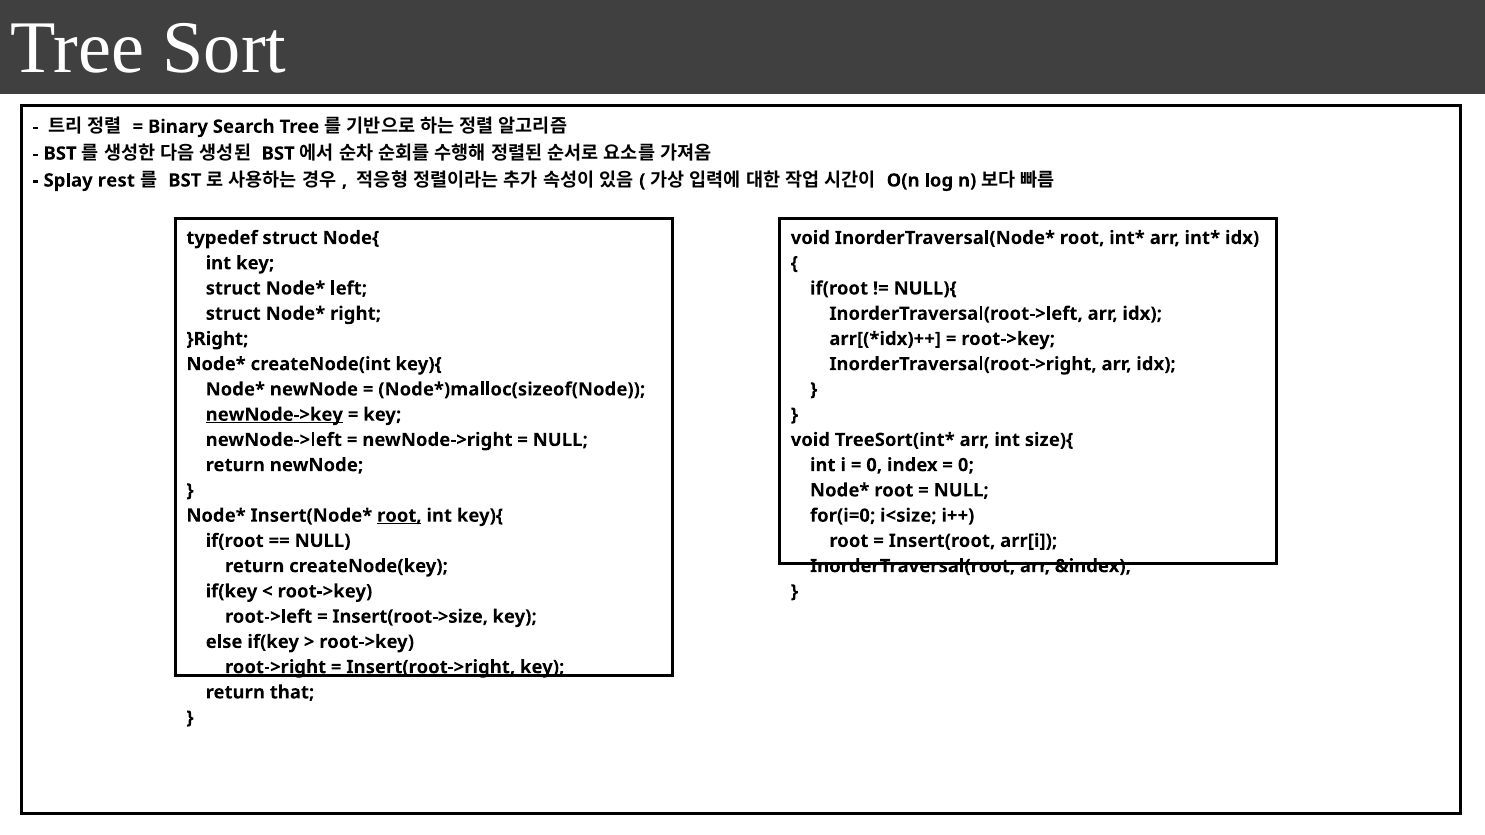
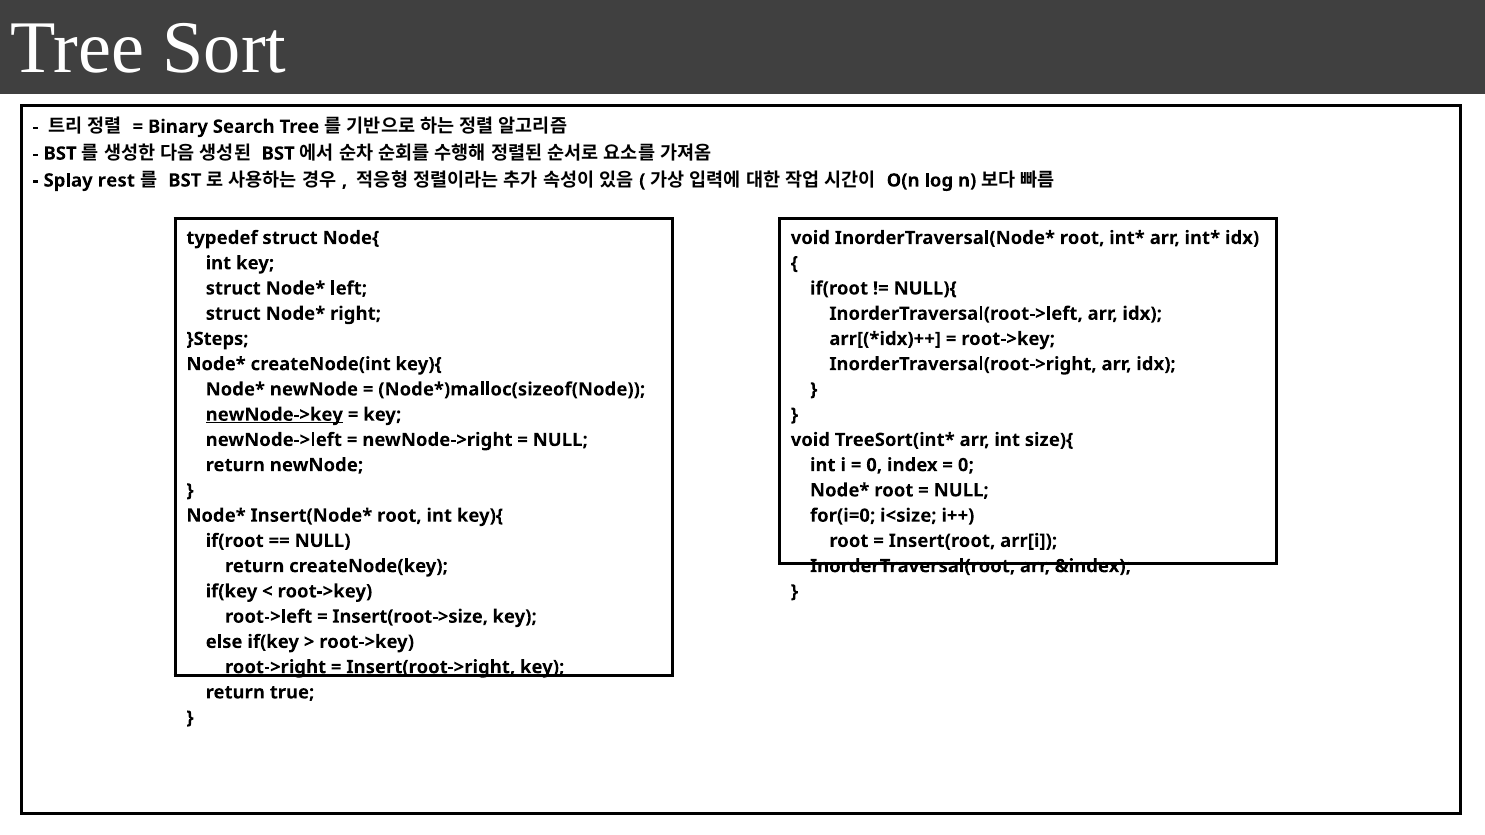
}Right: }Right -> }Steps
root at (399, 516) underline: present -> none
that: that -> true
